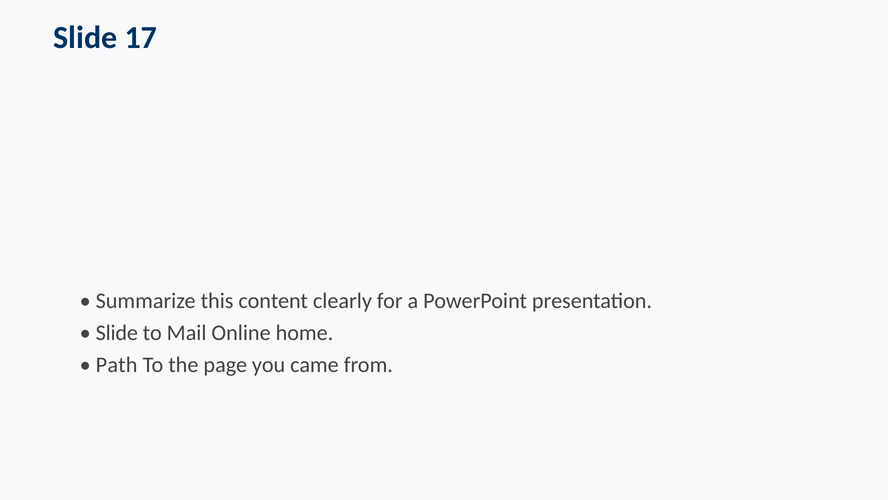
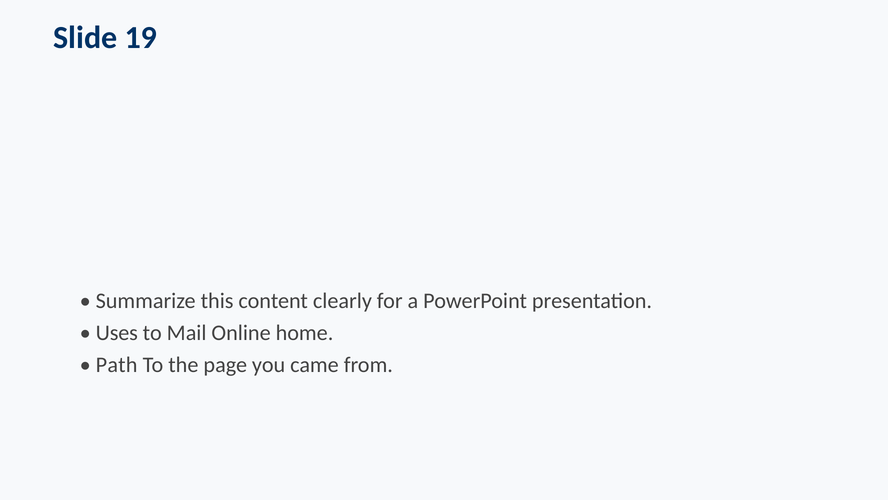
17: 17 -> 19
Slide at (117, 333): Slide -> Uses
